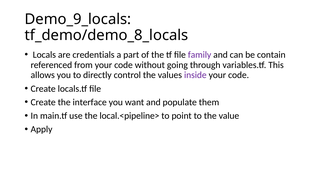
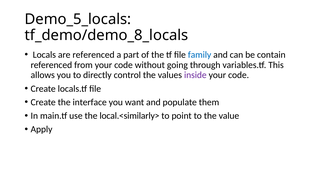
Demo_9_locals: Demo_9_locals -> Demo_5_locals
are credentials: credentials -> referenced
family colour: purple -> blue
local.<pipeline>: local.<pipeline> -> local.<similarly>
